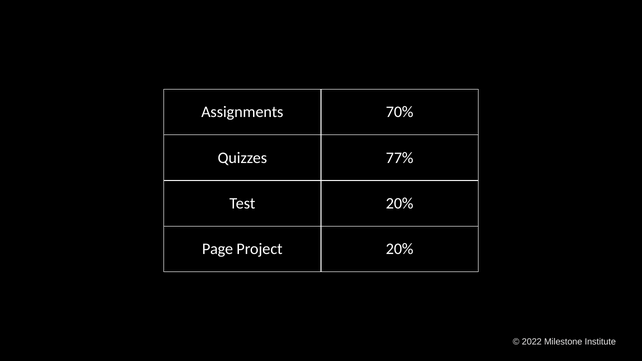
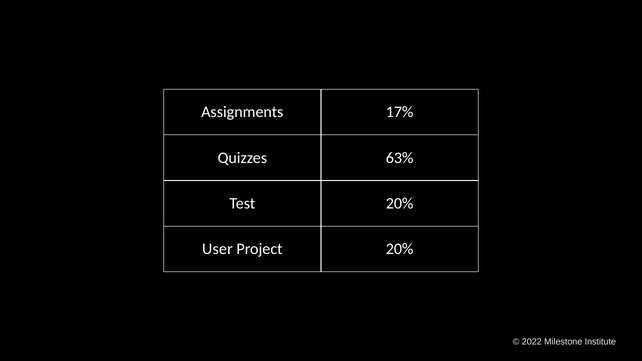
70%: 70% -> 17%
77%: 77% -> 63%
Page: Page -> User
